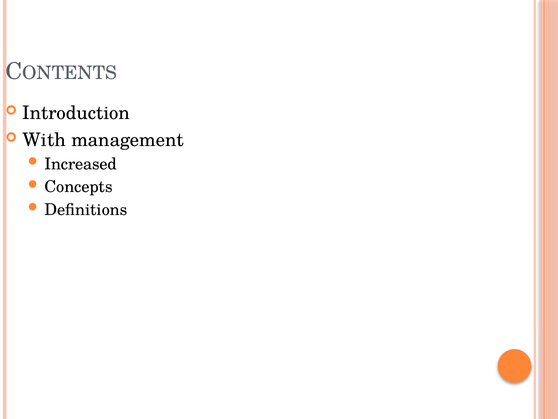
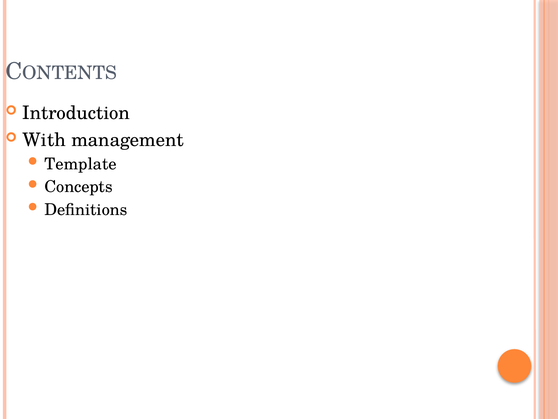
Increased: Increased -> Template
